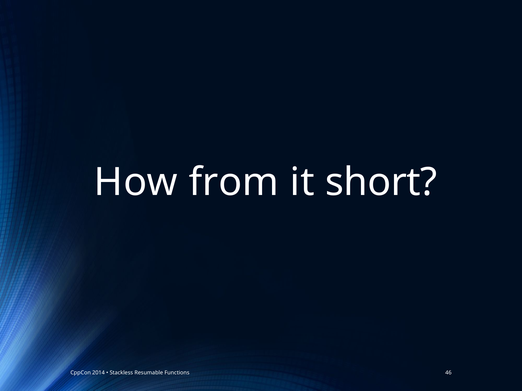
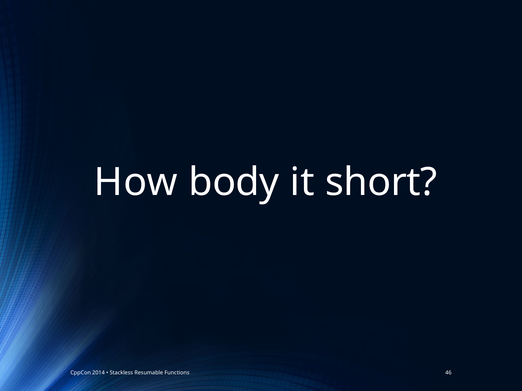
from: from -> body
